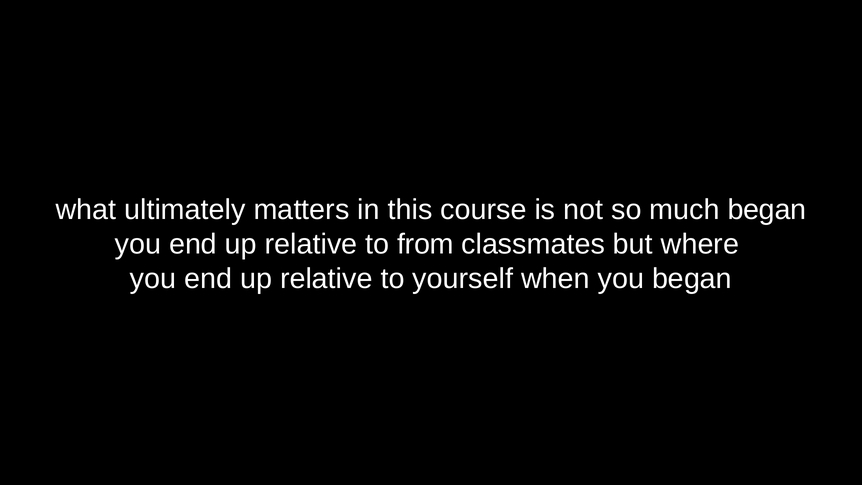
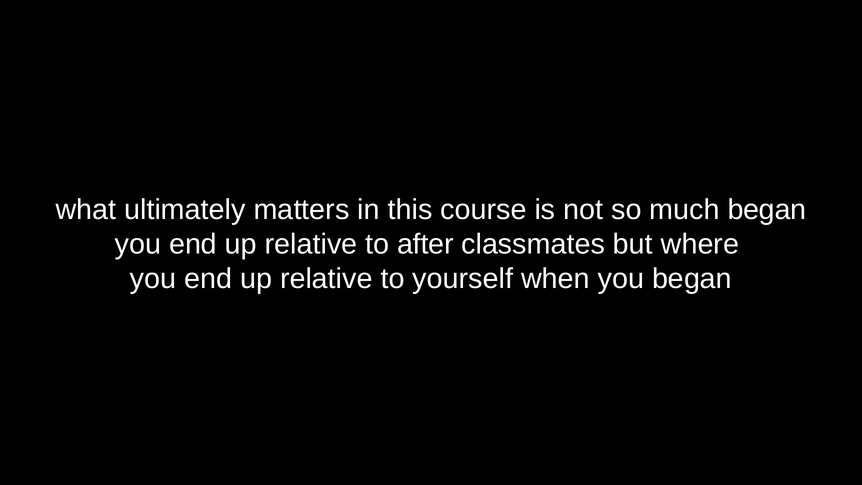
from: from -> after
